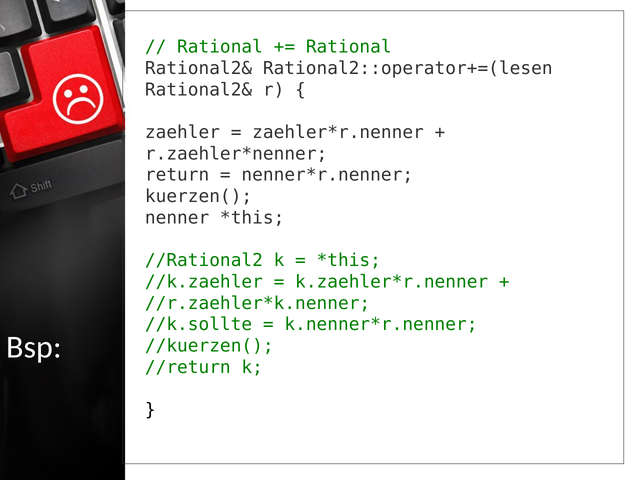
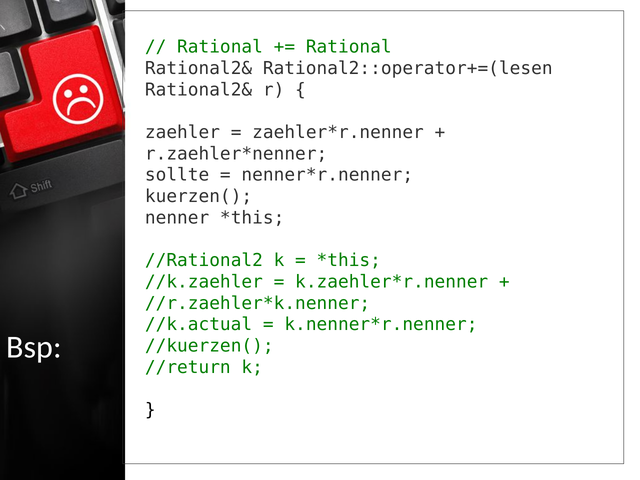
return: return -> sollte
//k.sollte: //k.sollte -> //k.actual
